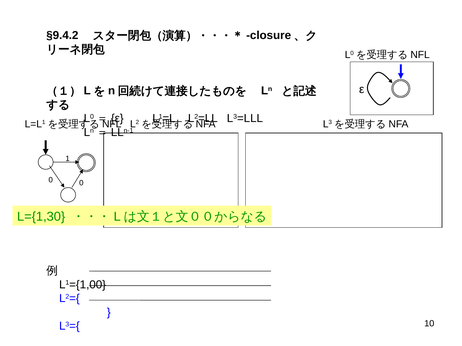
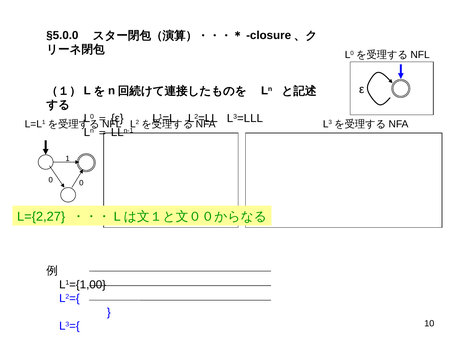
§9.4.2: §9.4.2 -> §5.0.0
L={1,30: L={1,30 -> L={2,27
